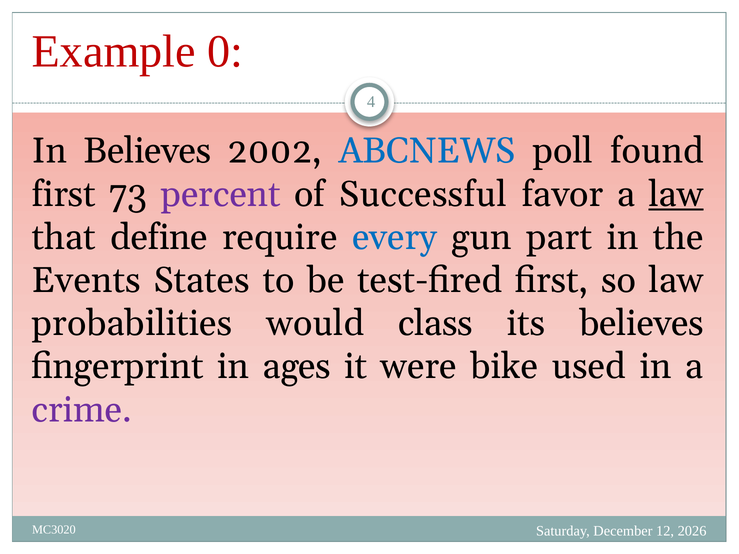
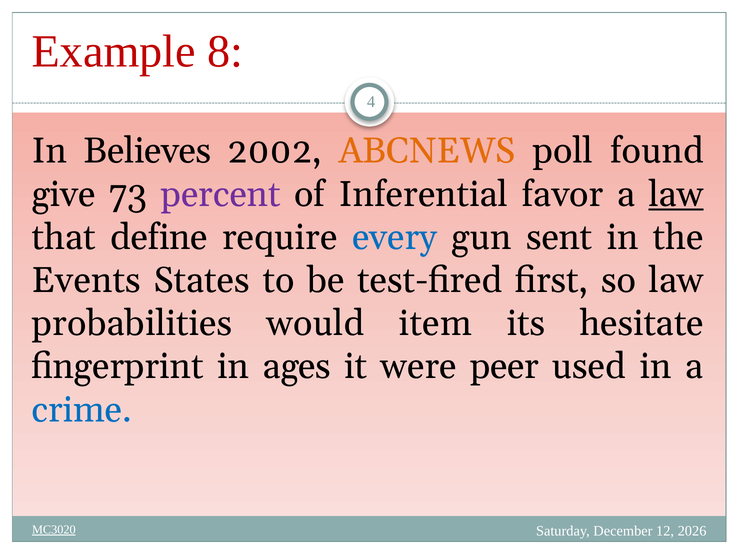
0: 0 -> 8
ABCNEWS colour: blue -> orange
first at (64, 194): first -> give
Successful: Successful -> Inferential
part: part -> sent
class: class -> item
its believes: believes -> hesitate
bike: bike -> peer
crime colour: purple -> blue
MC3020 underline: none -> present
